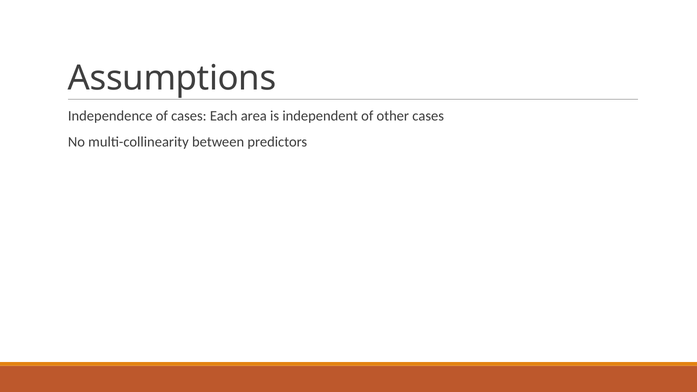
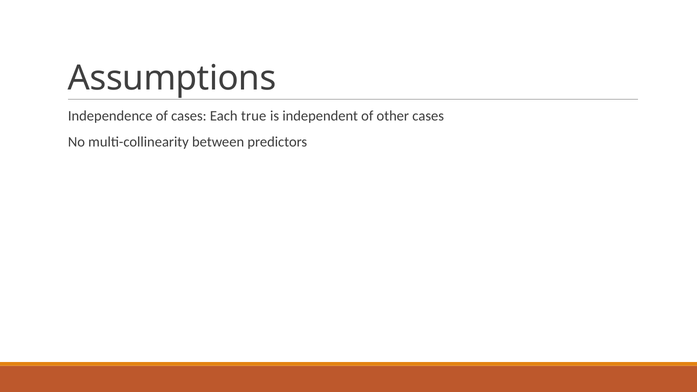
area: area -> true
